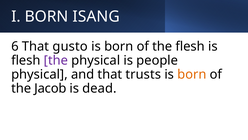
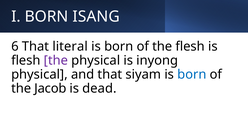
gusto: gusto -> literal
people: people -> inyong
trusts: trusts -> siyam
born at (192, 74) colour: orange -> blue
